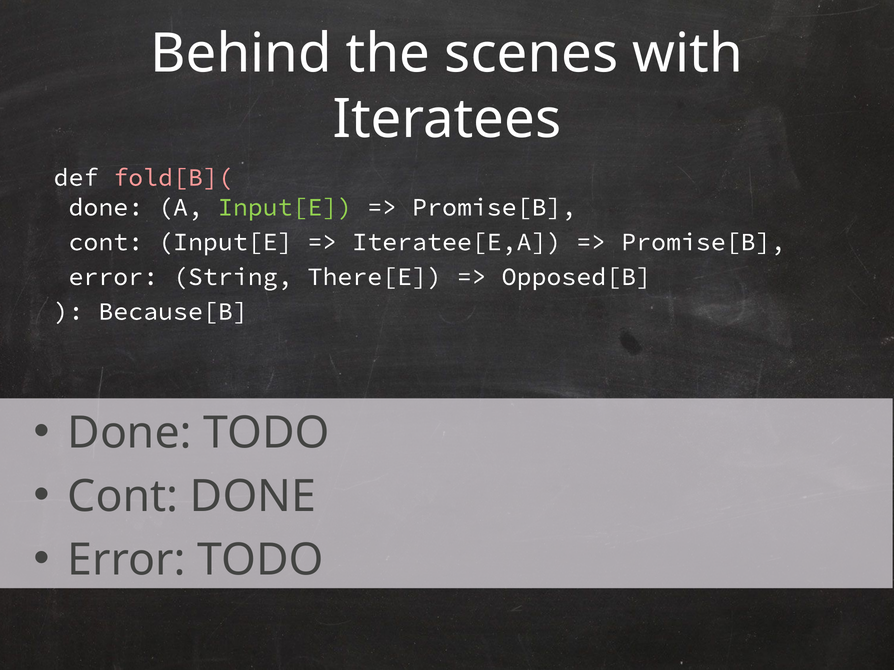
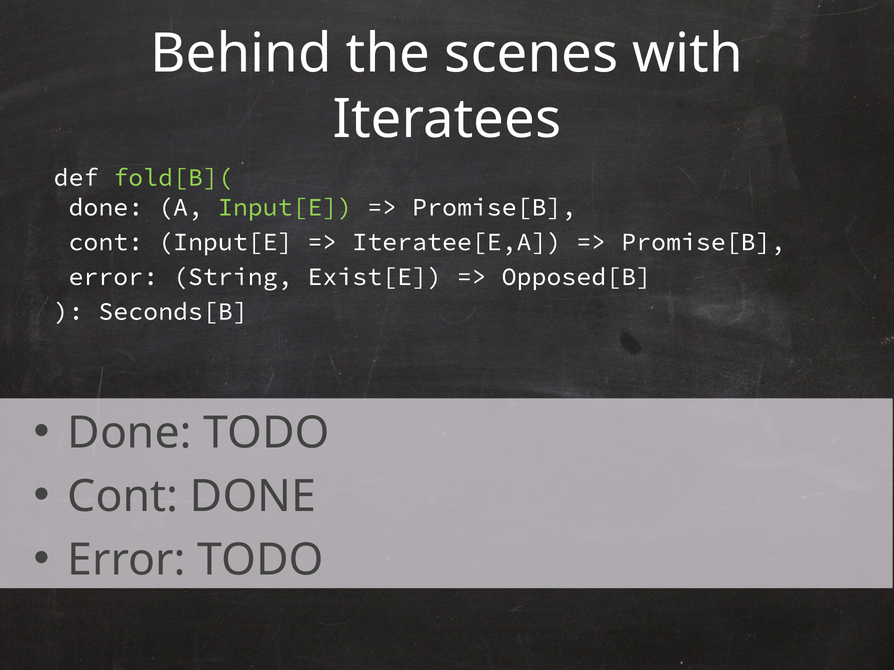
fold[B]( colour: pink -> light green
There[E: There[E -> Exist[E
Because[B: Because[B -> Seconds[B
